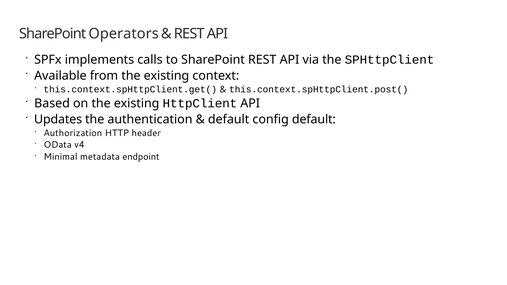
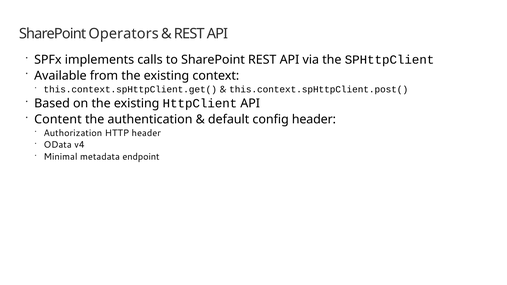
Updates: Updates -> Content
config default: default -> header
